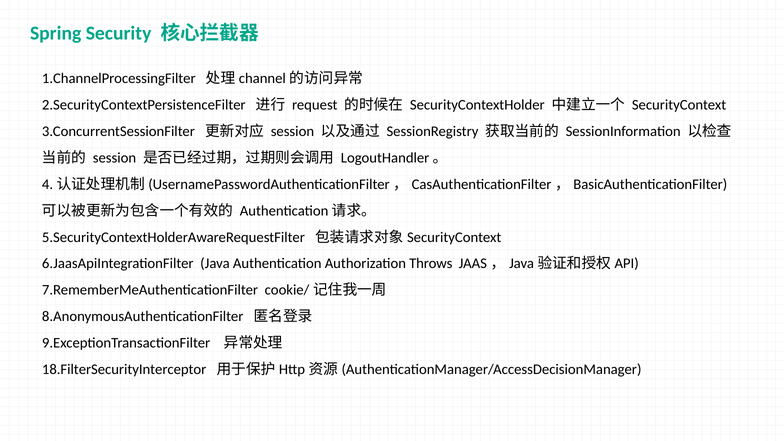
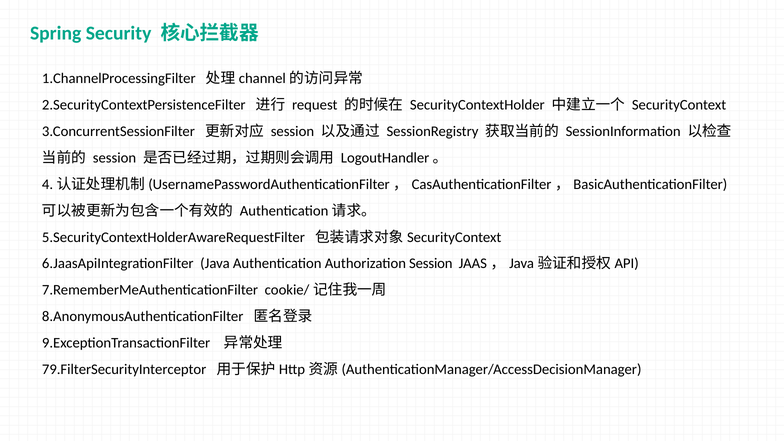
Authorization Throws: Throws -> Session
18.FilterSecurityInterceptor: 18.FilterSecurityInterceptor -> 79.FilterSecurityInterceptor
